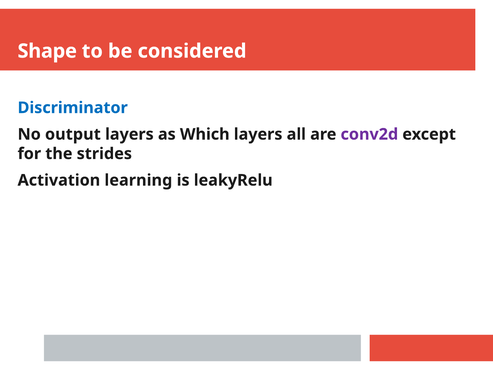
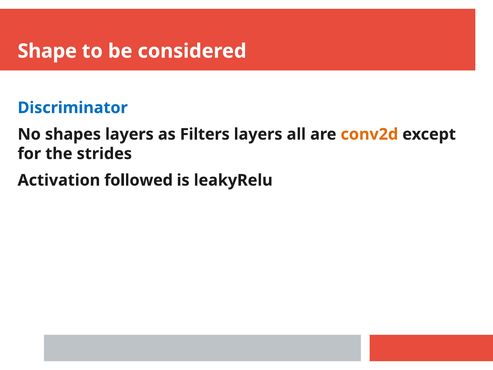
output: output -> shapes
Which: Which -> Filters
conv2d colour: purple -> orange
learning: learning -> followed
